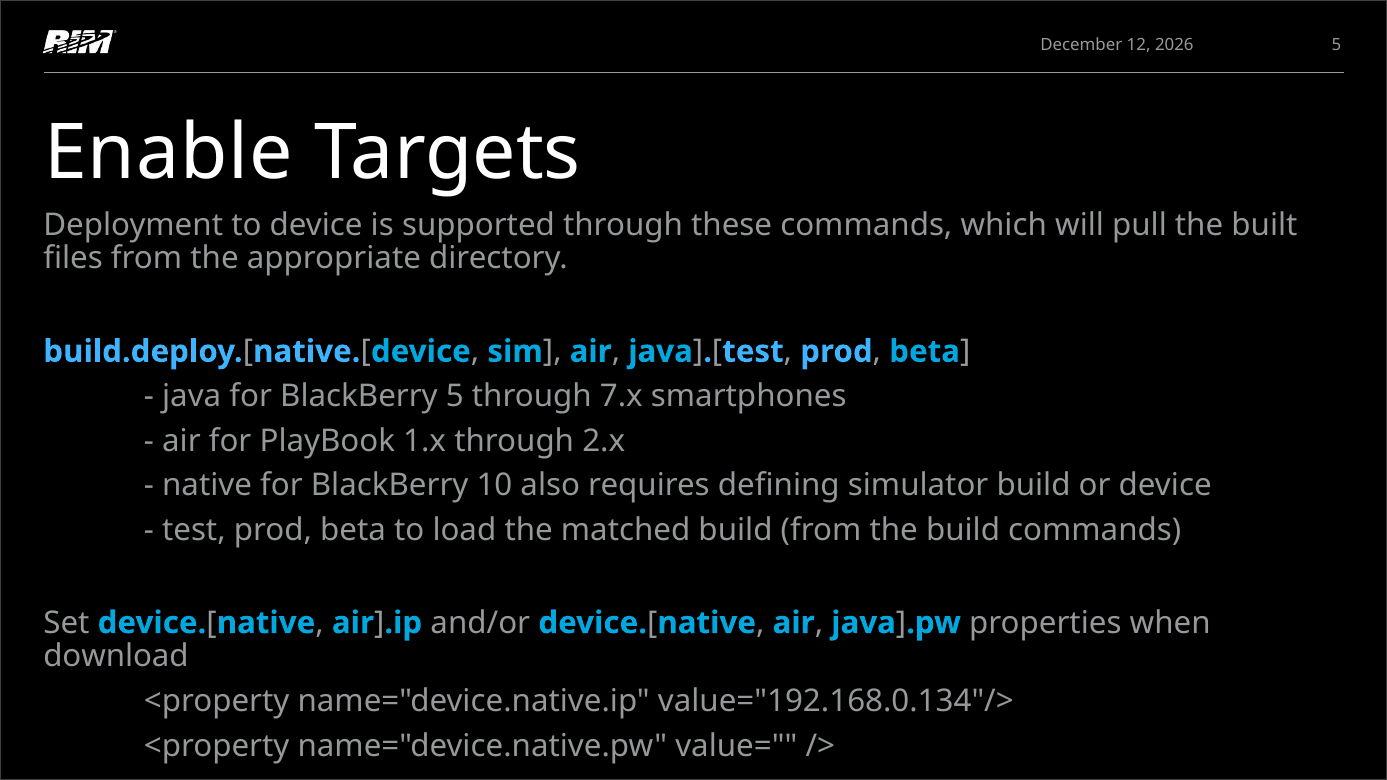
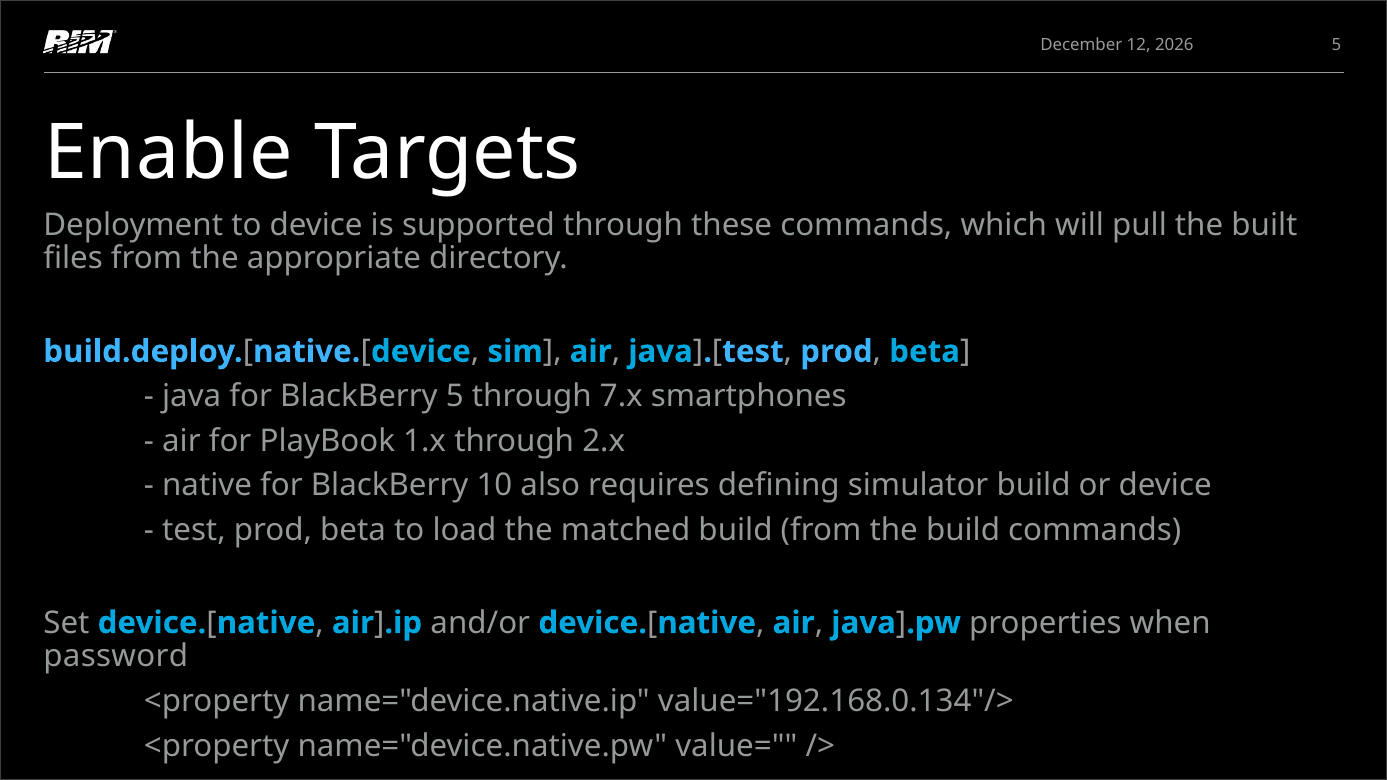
download: download -> password
